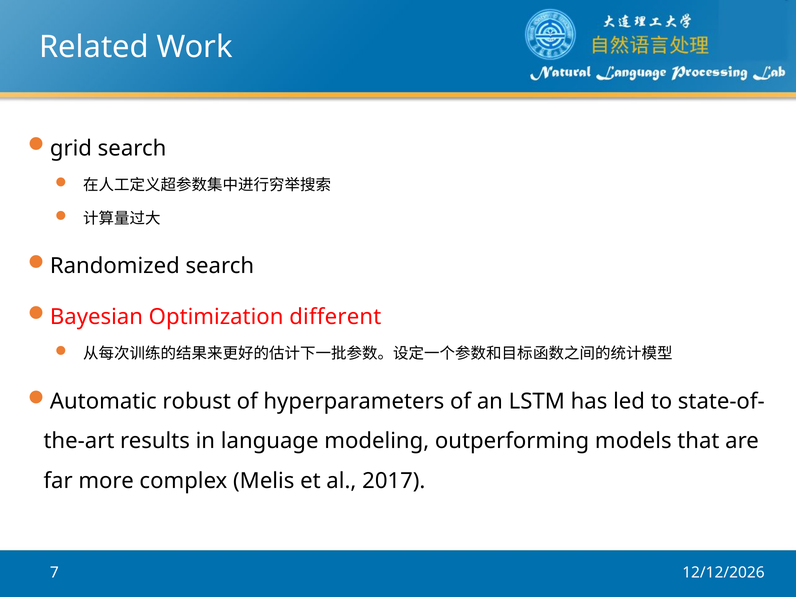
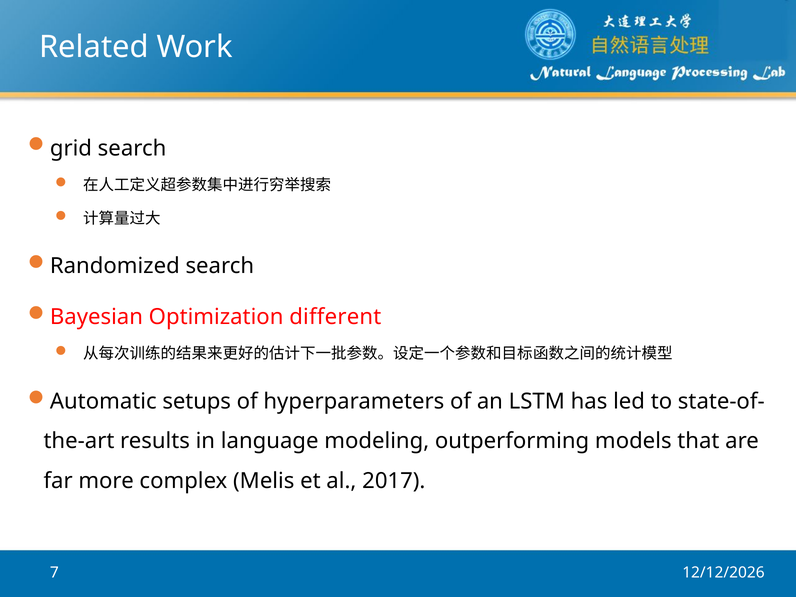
robust: robust -> setups
